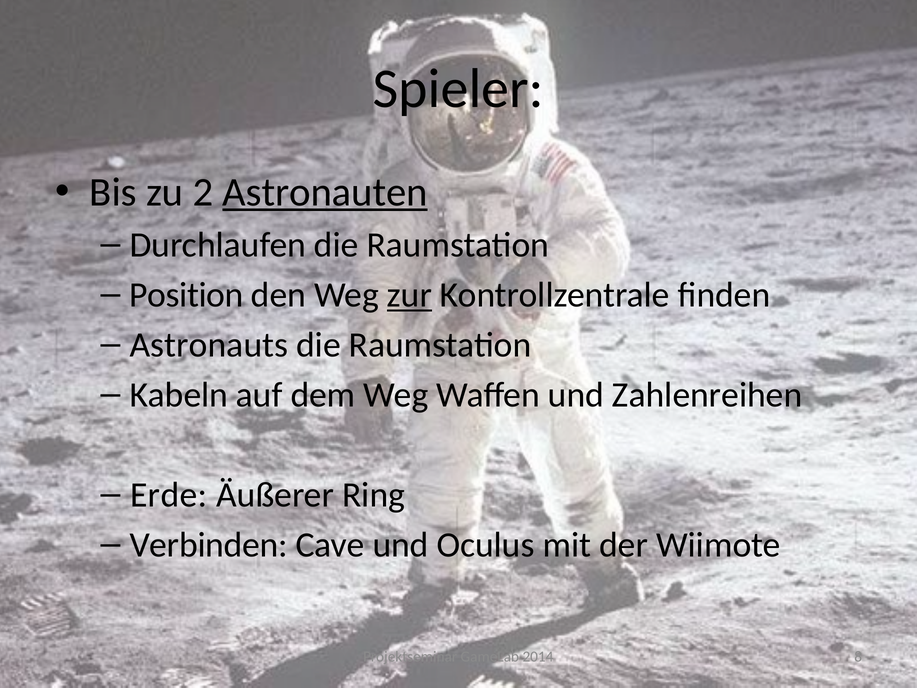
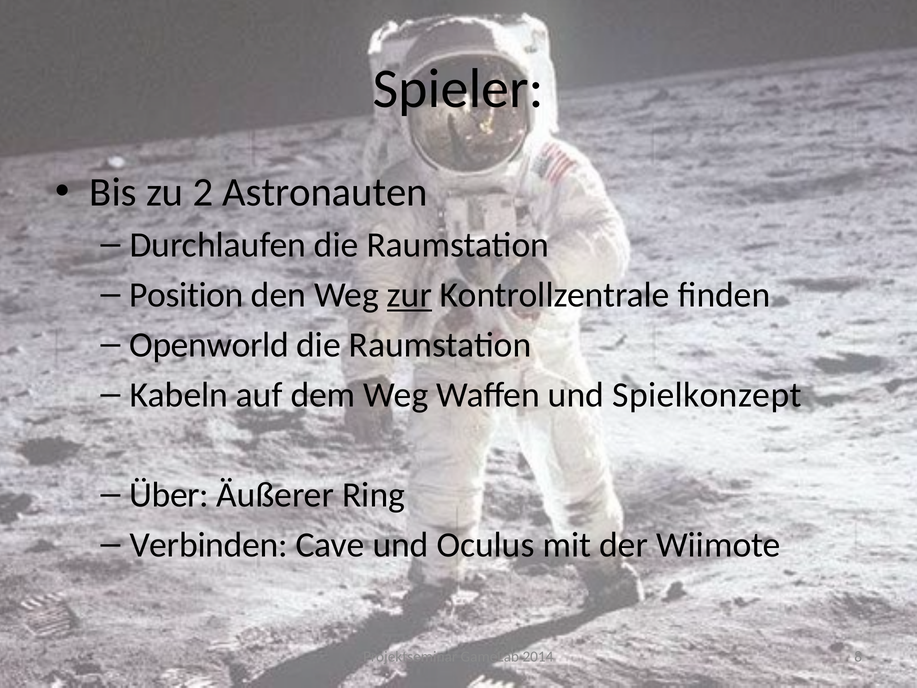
Astronauten underline: present -> none
Astronauts: Astronauts -> Openworld
Zahlenreihen: Zahlenreihen -> Spielkonzept
Erde: Erde -> Über
